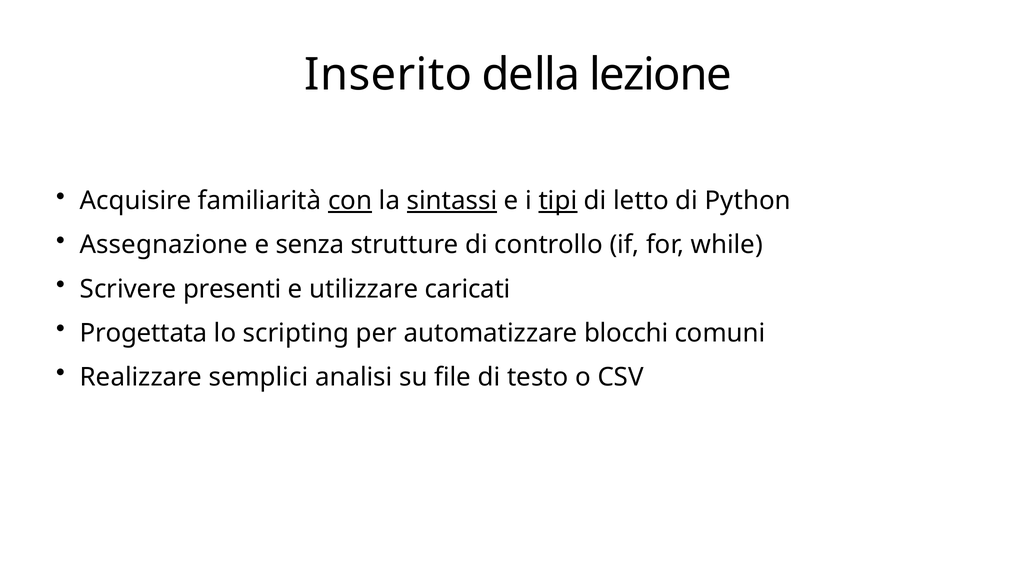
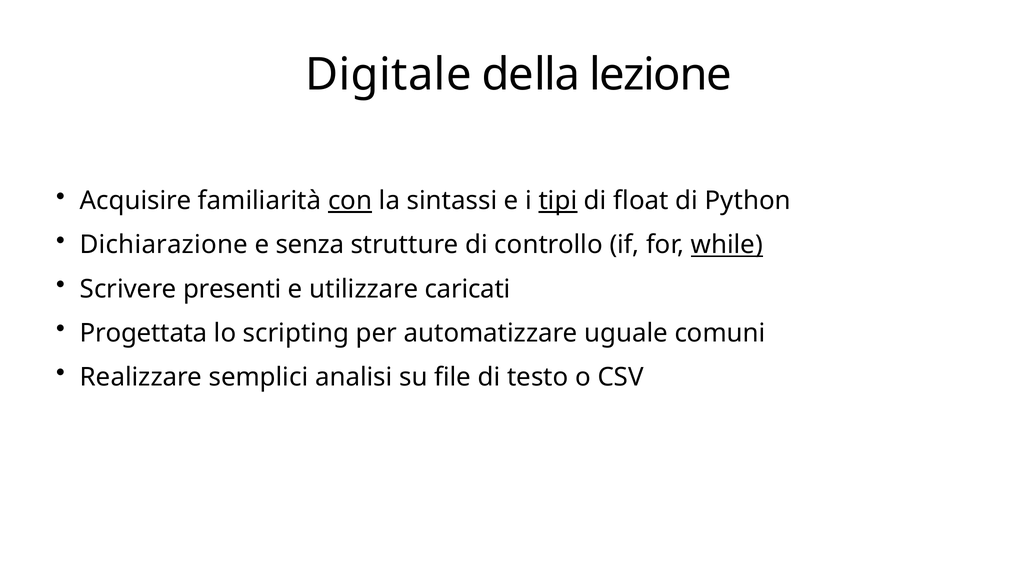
Inserito: Inserito -> Digitale
sintassi underline: present -> none
letto: letto -> float
Assegnazione: Assegnazione -> Dichiarazione
while underline: none -> present
blocchi: blocchi -> uguale
